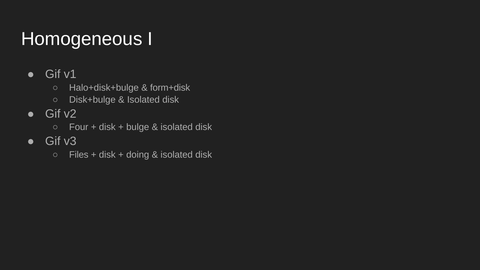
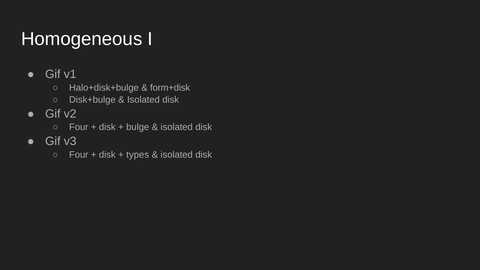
Files at (79, 155): Files -> Four
doing: doing -> types
